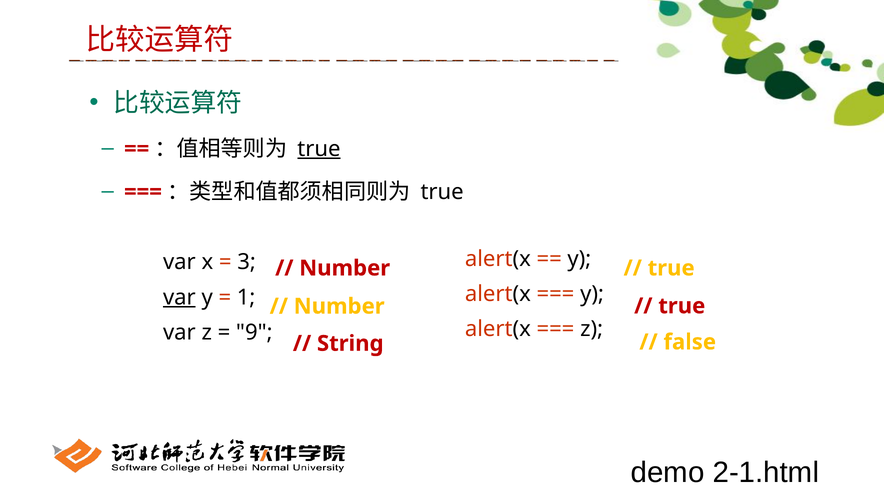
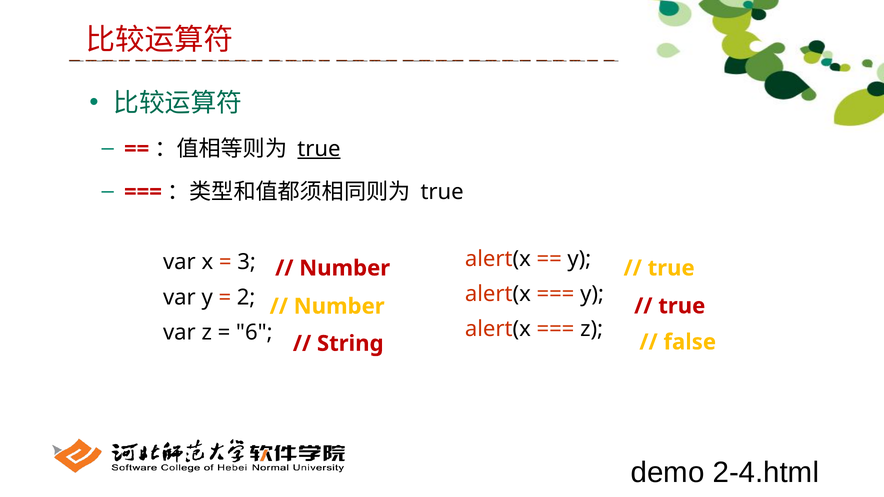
var at (179, 297) underline: present -> none
1: 1 -> 2
9: 9 -> 6
2-1.html: 2-1.html -> 2-4.html
